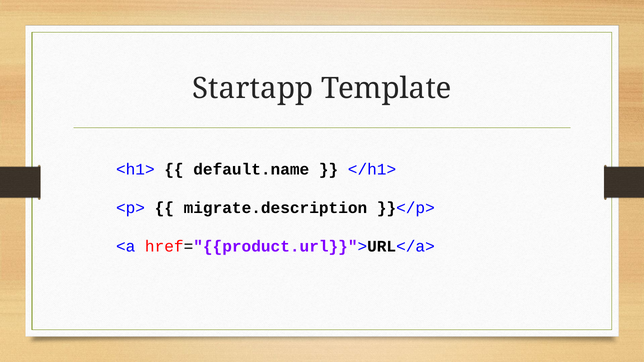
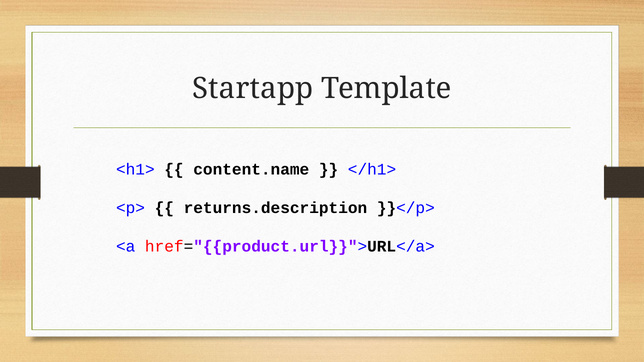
default.name: default.name -> content.name
migrate.description: migrate.description -> returns.description
